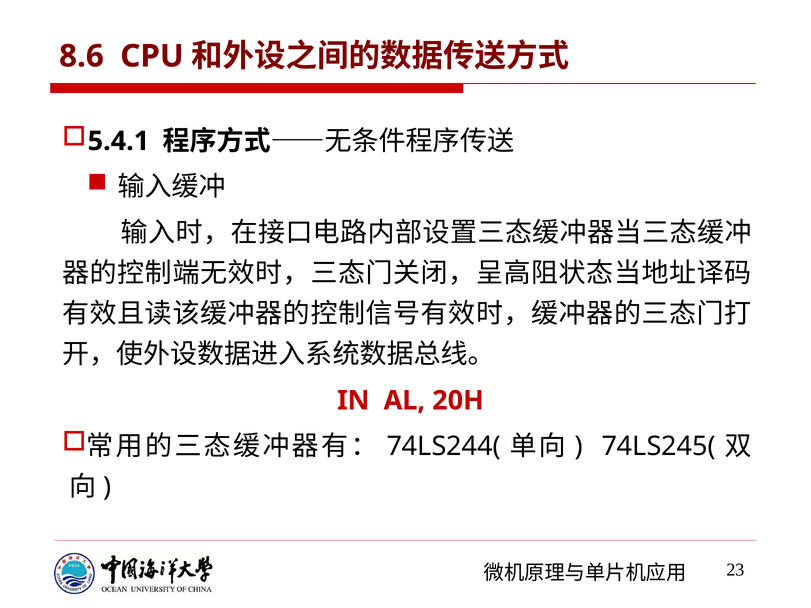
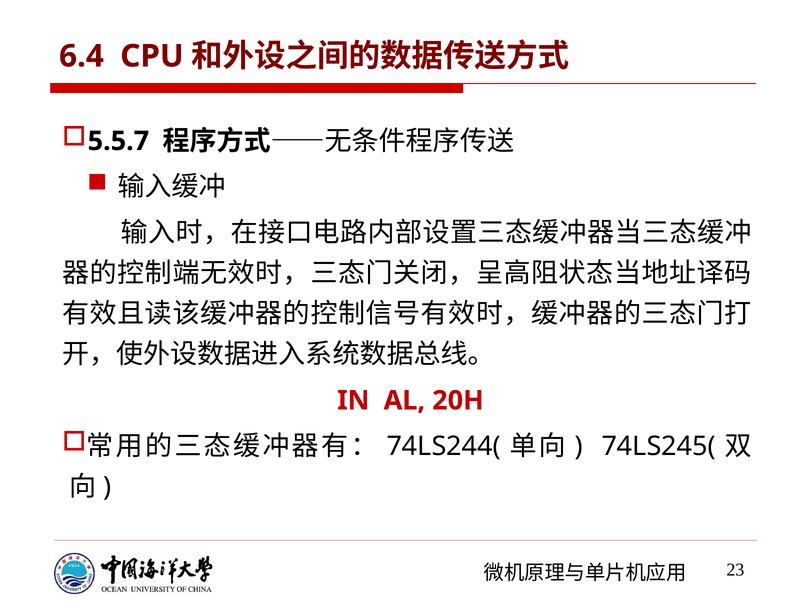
8.6: 8.6 -> 6.4
5.4.1: 5.4.1 -> 5.5.7
